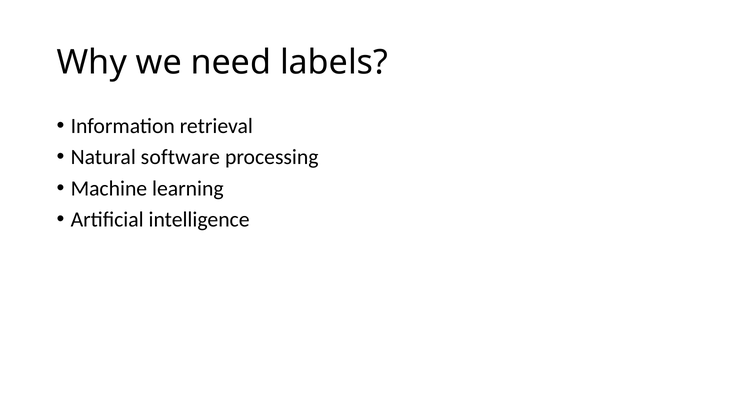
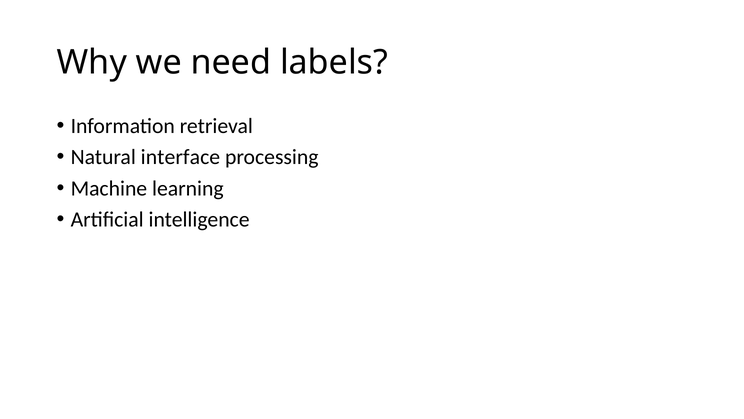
software: software -> interface
